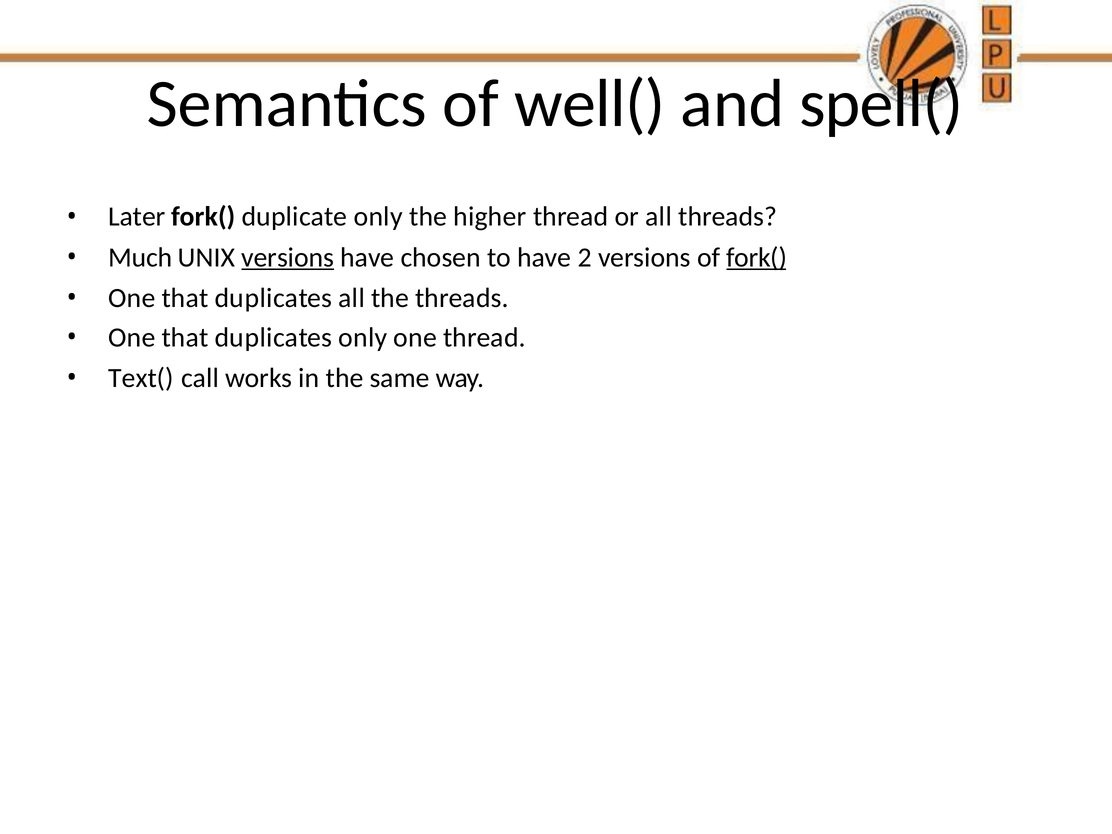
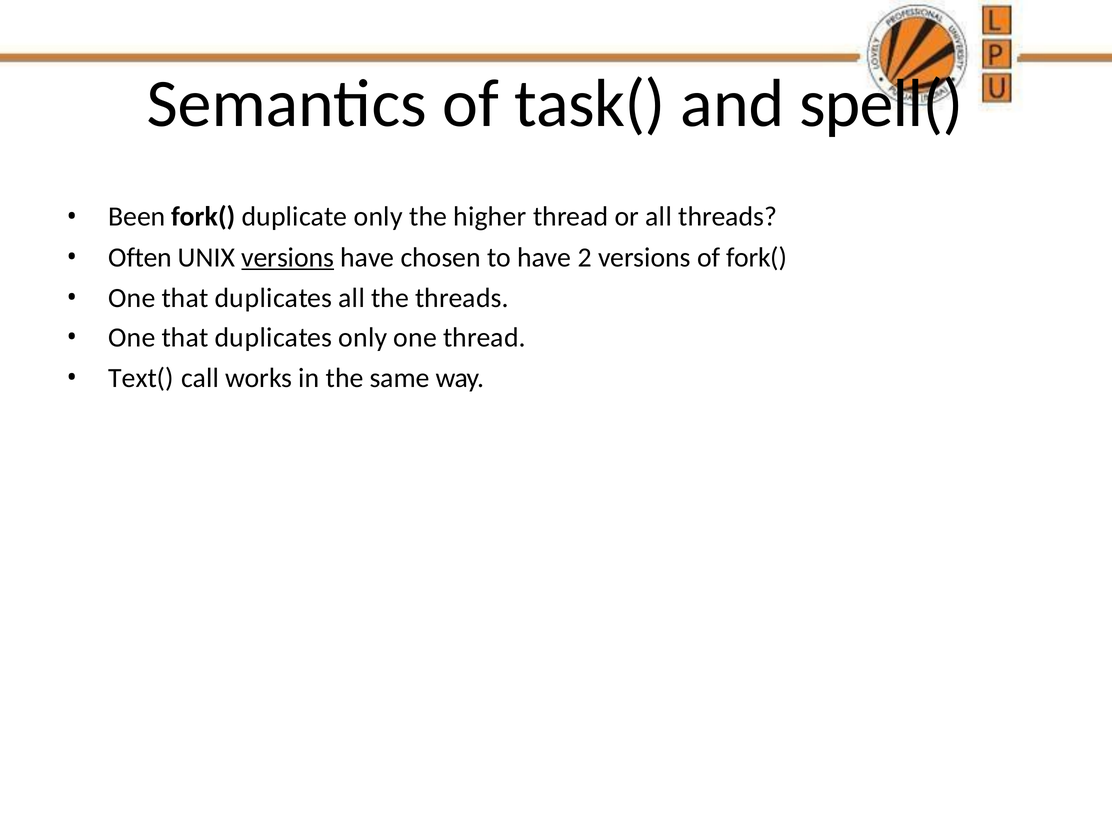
well(: well( -> task(
Later: Later -> Been
Much: Much -> Often
fork( at (756, 257) underline: present -> none
